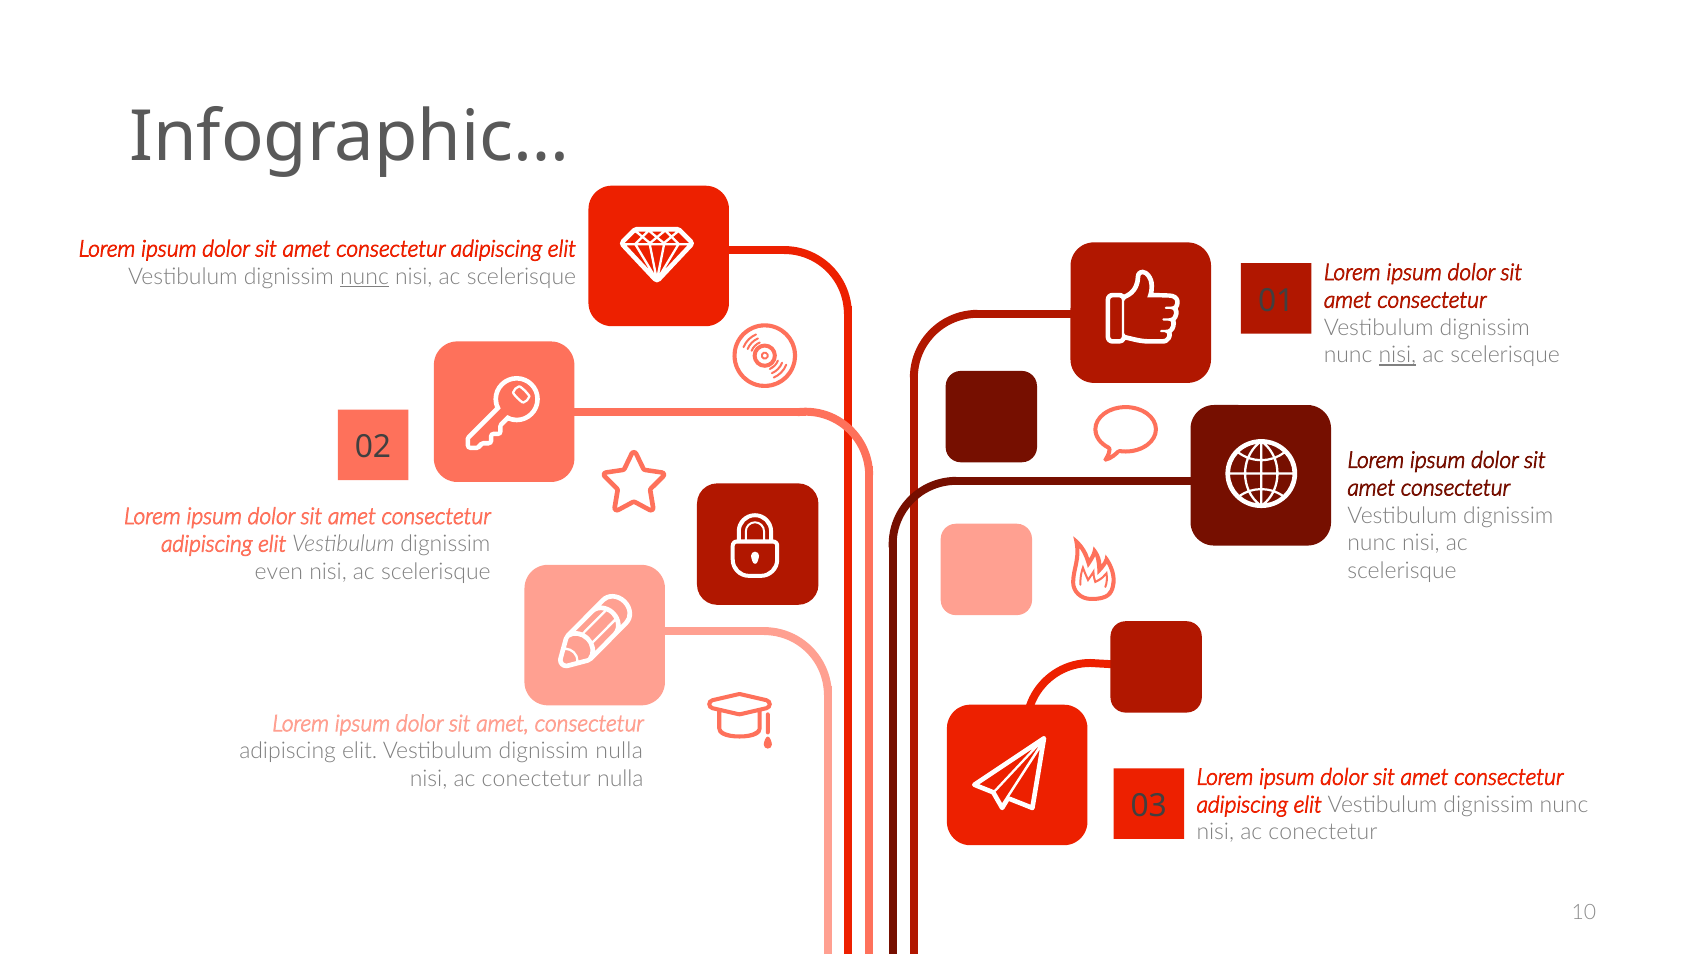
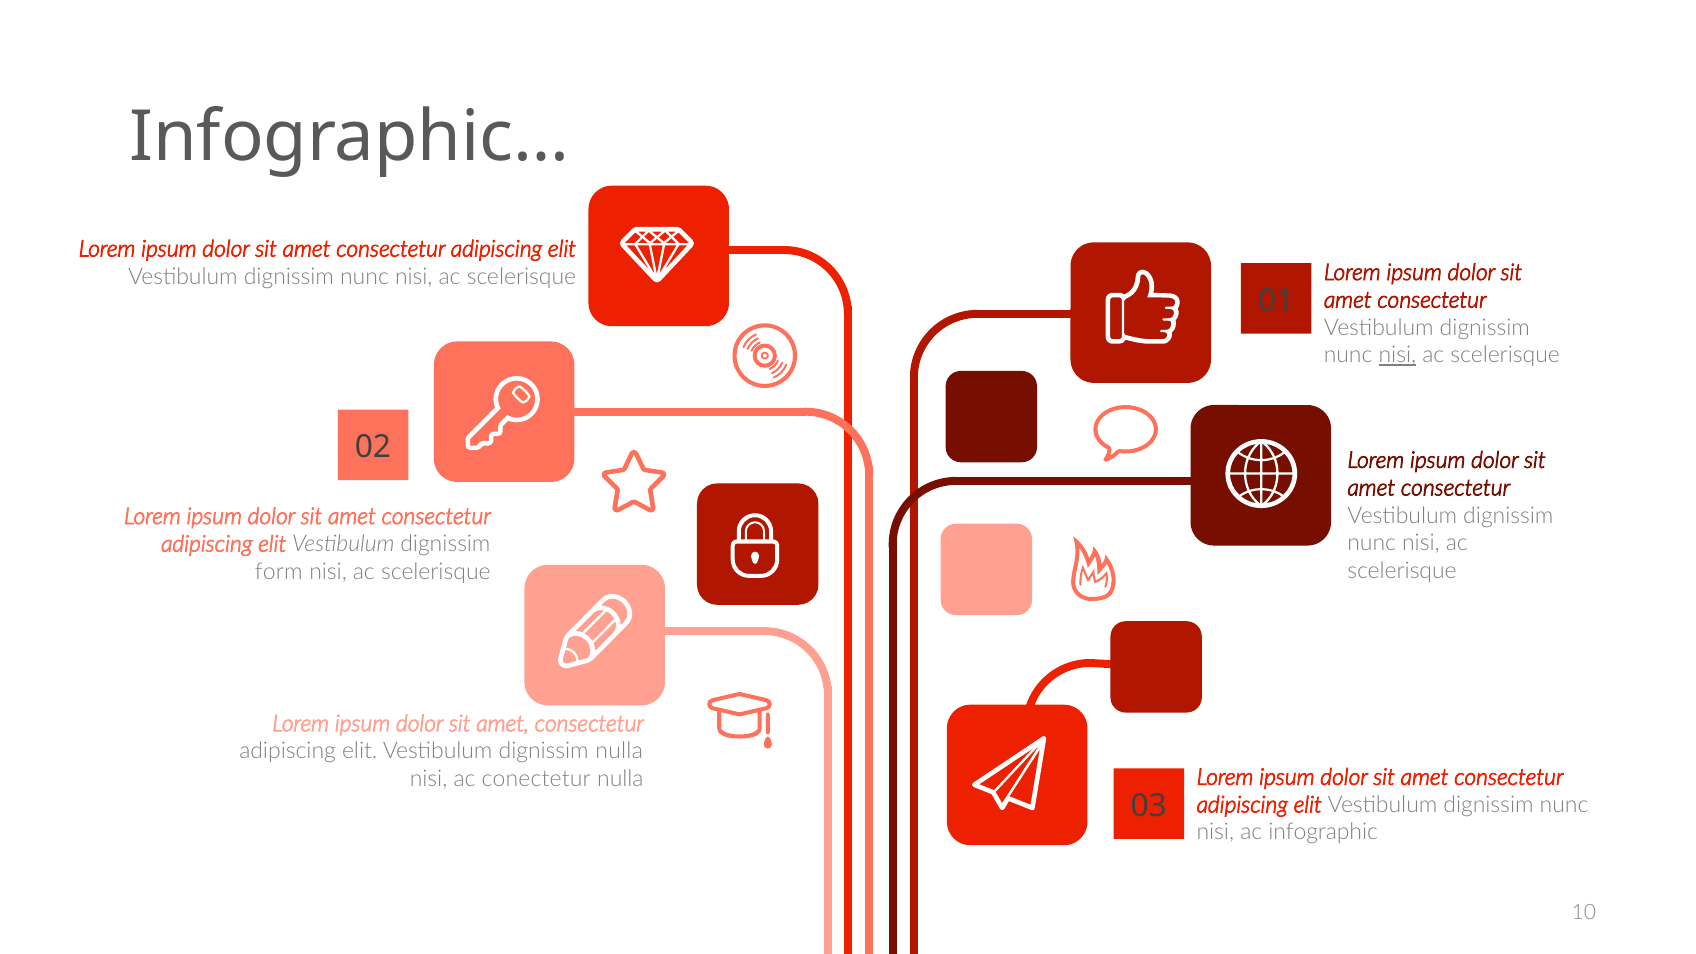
nunc at (364, 277) underline: present -> none
even: even -> form
conectetur at (1323, 832): conectetur -> infographic
